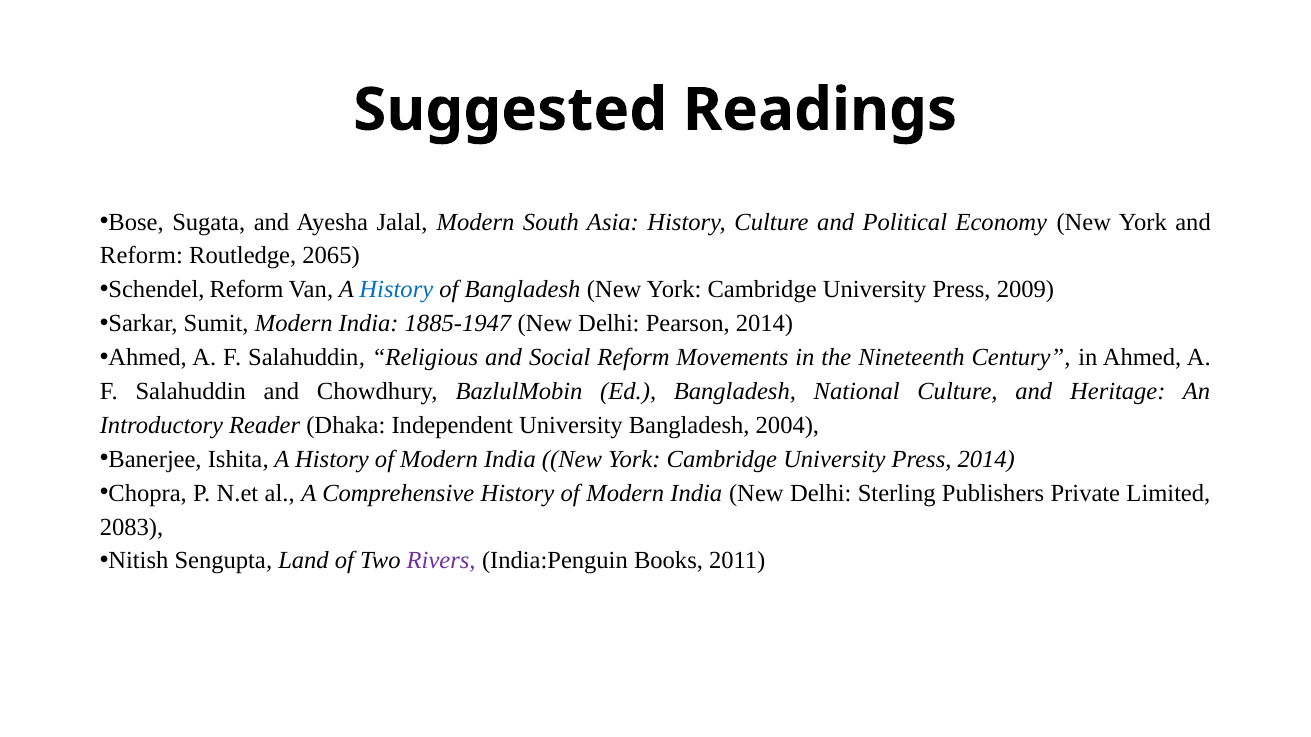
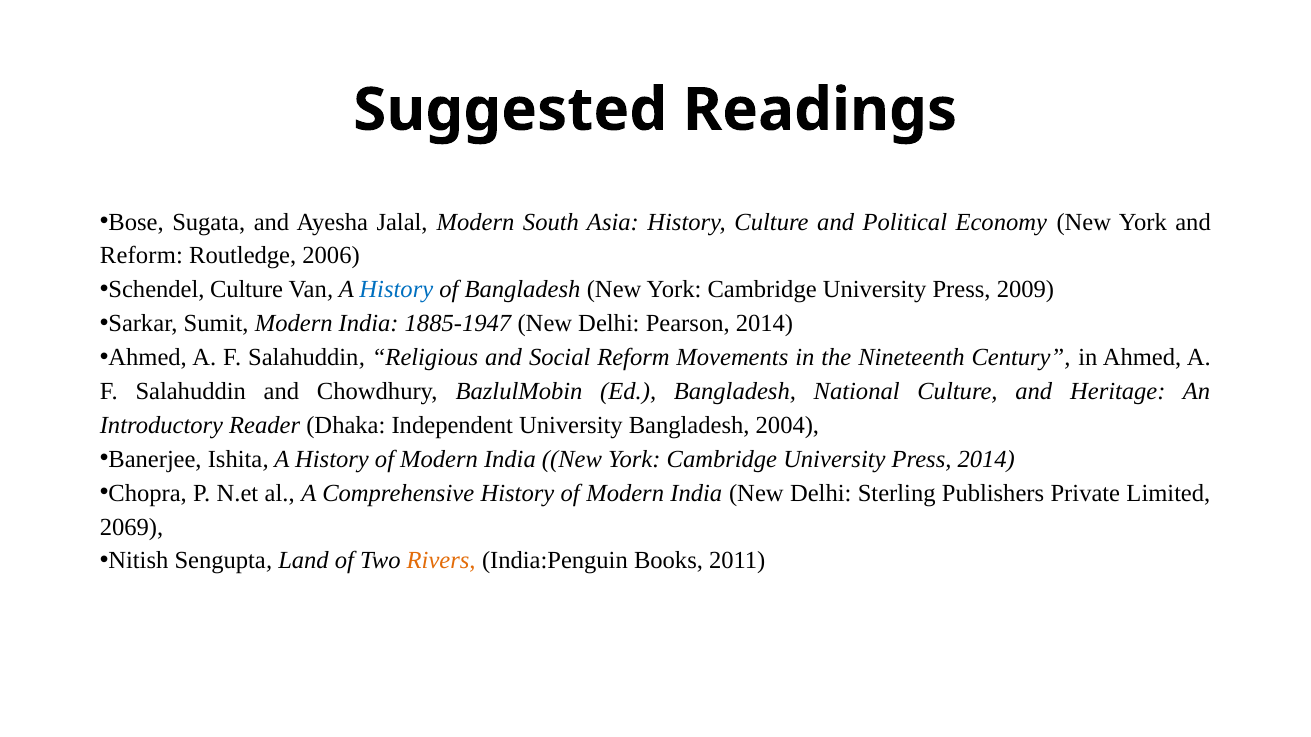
2065: 2065 -> 2006
Schendel Reform: Reform -> Culture
2083: 2083 -> 2069
Rivers colour: purple -> orange
